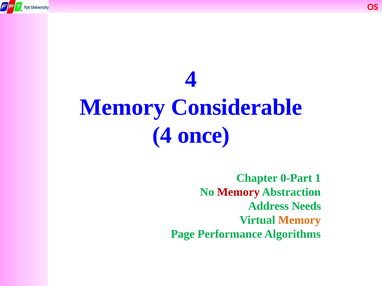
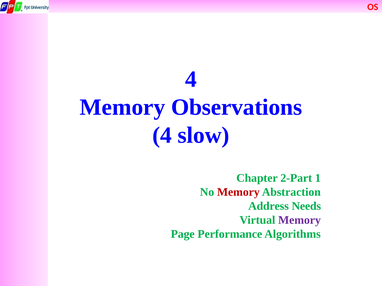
Considerable: Considerable -> Observations
once: once -> slow
0-Part: 0-Part -> 2-Part
Memory at (300, 220) colour: orange -> purple
